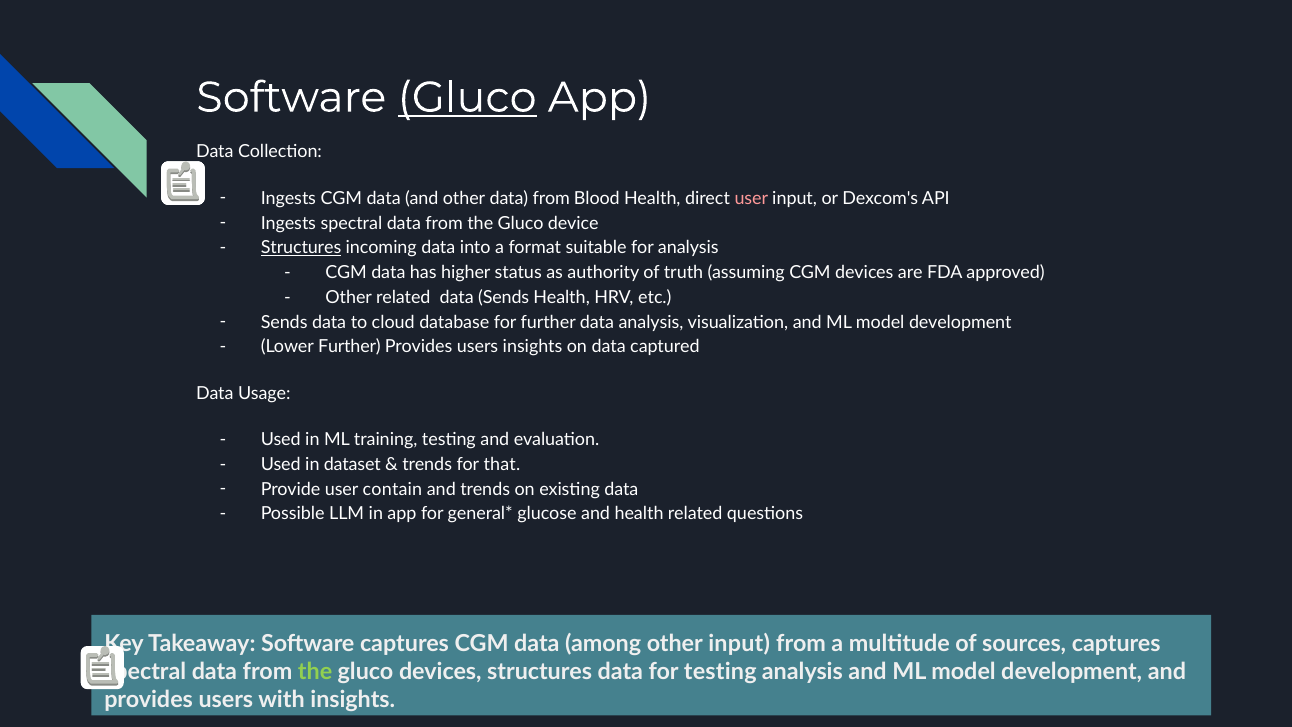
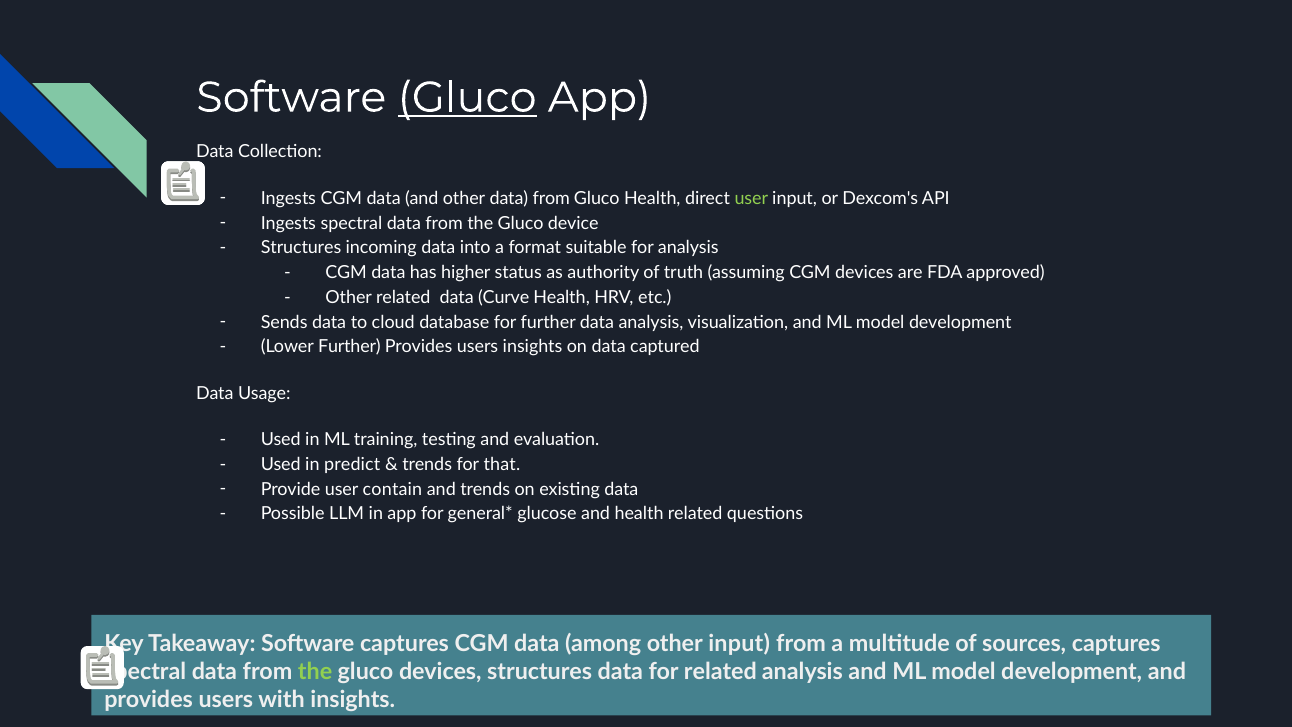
from Blood: Blood -> Gluco
user at (751, 198) colour: pink -> light green
Structures at (301, 248) underline: present -> none
data Sends: Sends -> Curve
dataset: dataset -> predict
for testing: testing -> related
